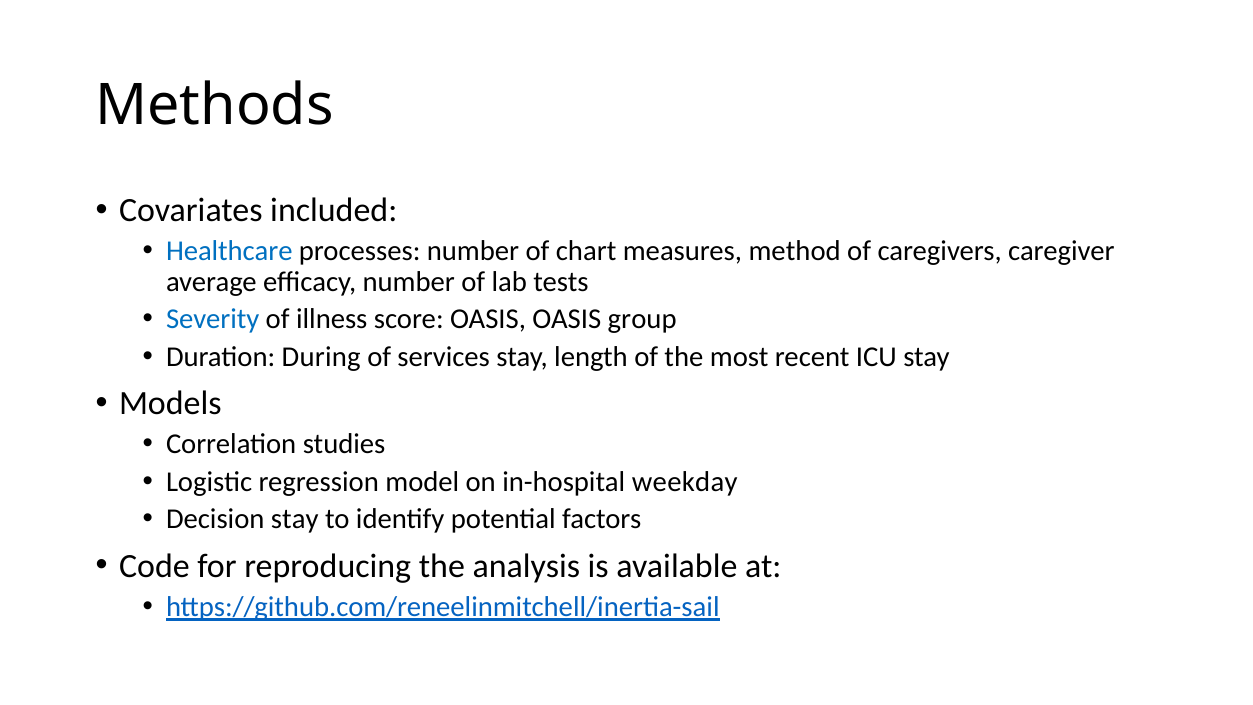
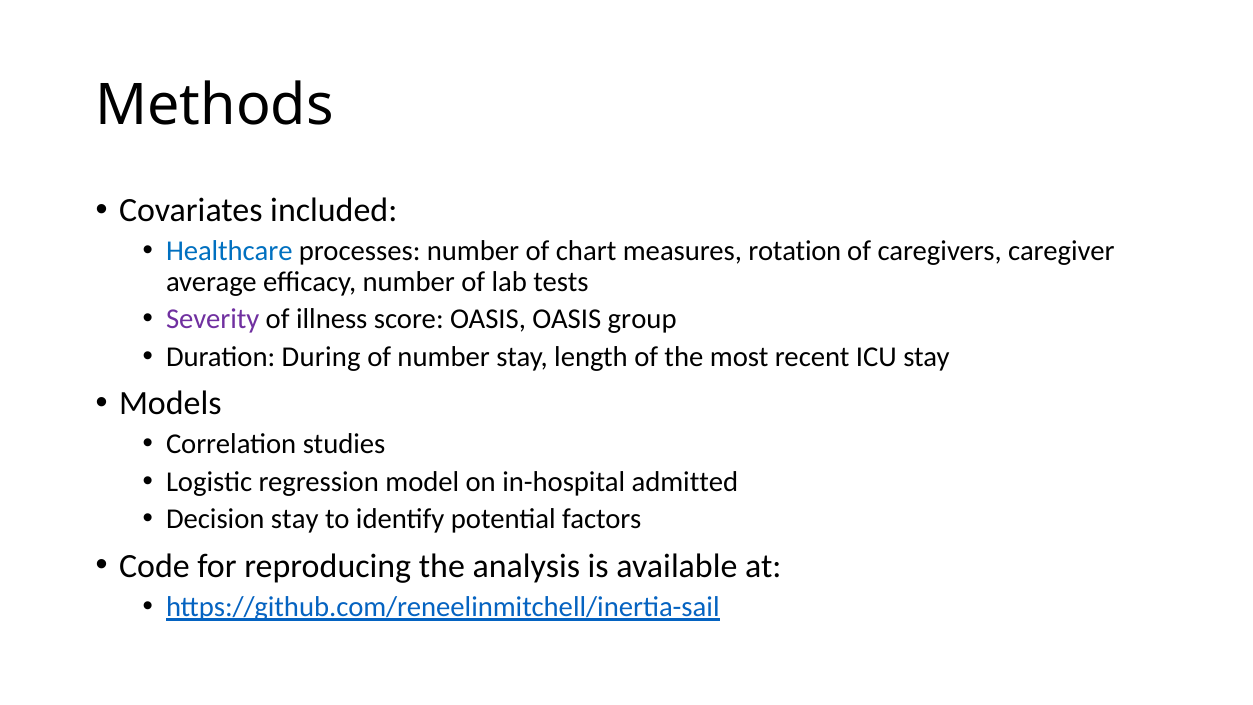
method: method -> rotation
Severity colour: blue -> purple
of services: services -> number
weekday: weekday -> admitted
